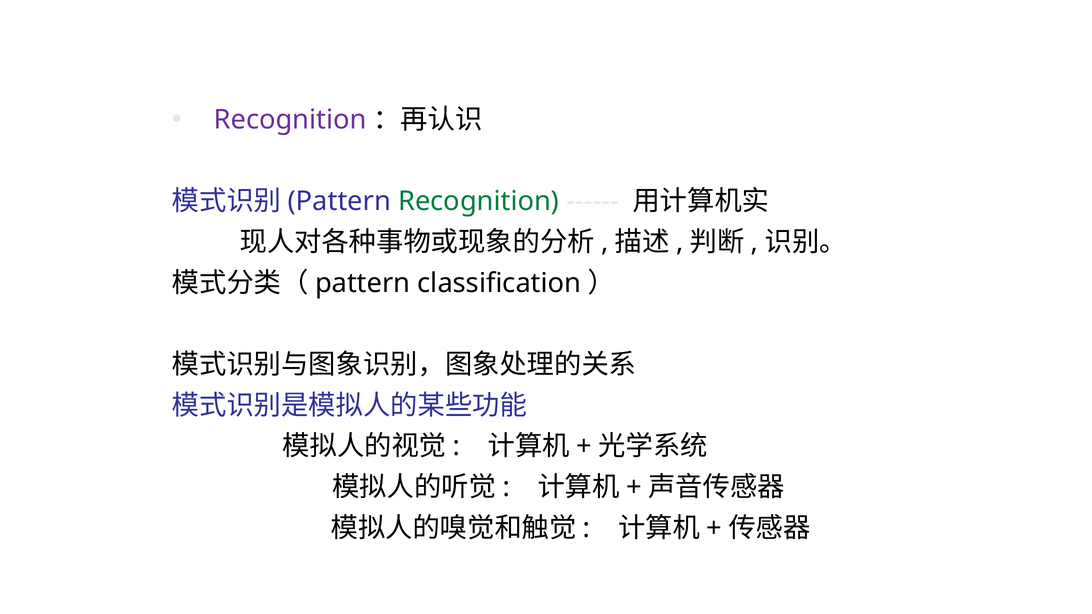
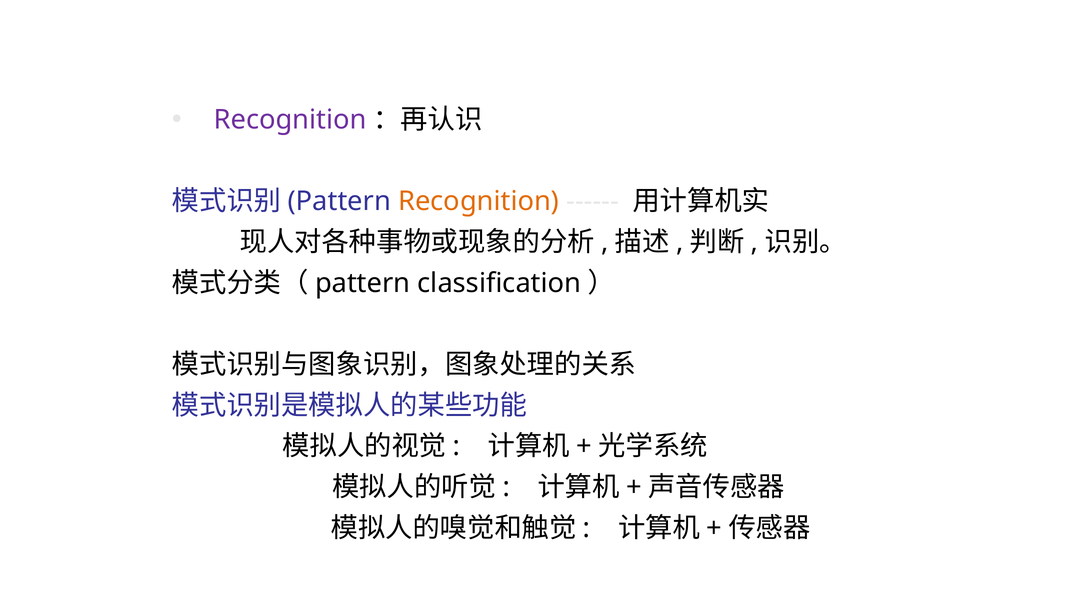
Recognition at (479, 201) colour: green -> orange
